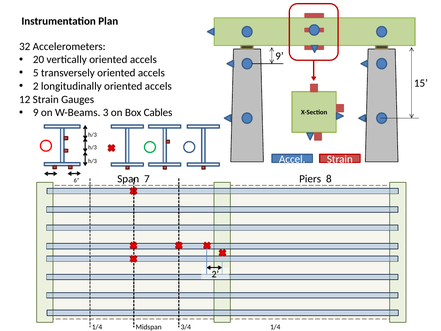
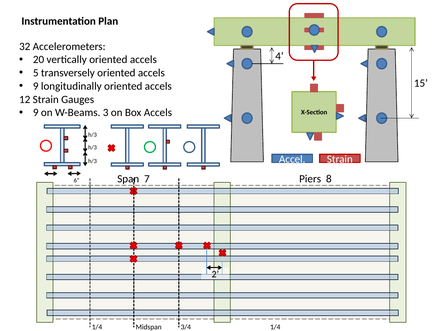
9 at (279, 56): 9 -> 4
2 at (36, 86): 2 -> 9
Box Cables: Cables -> Accels
